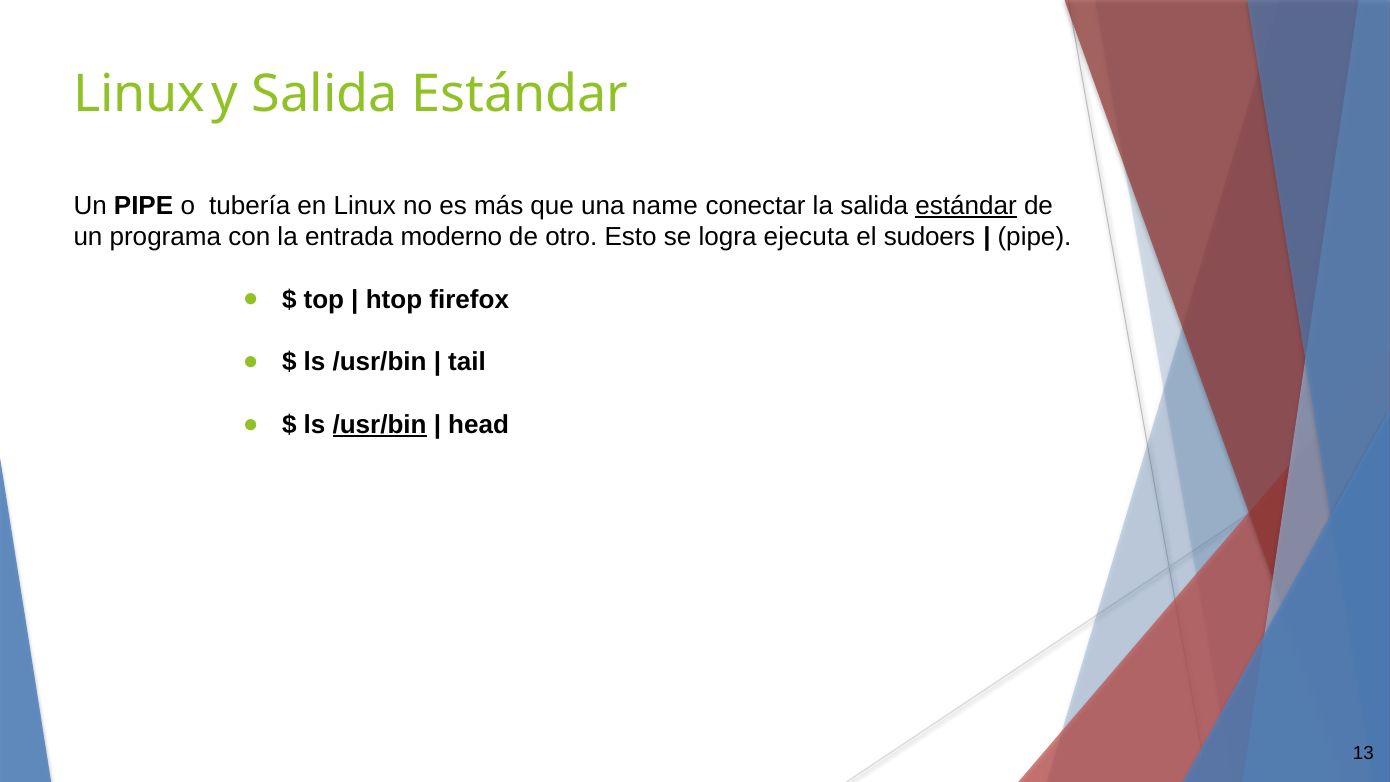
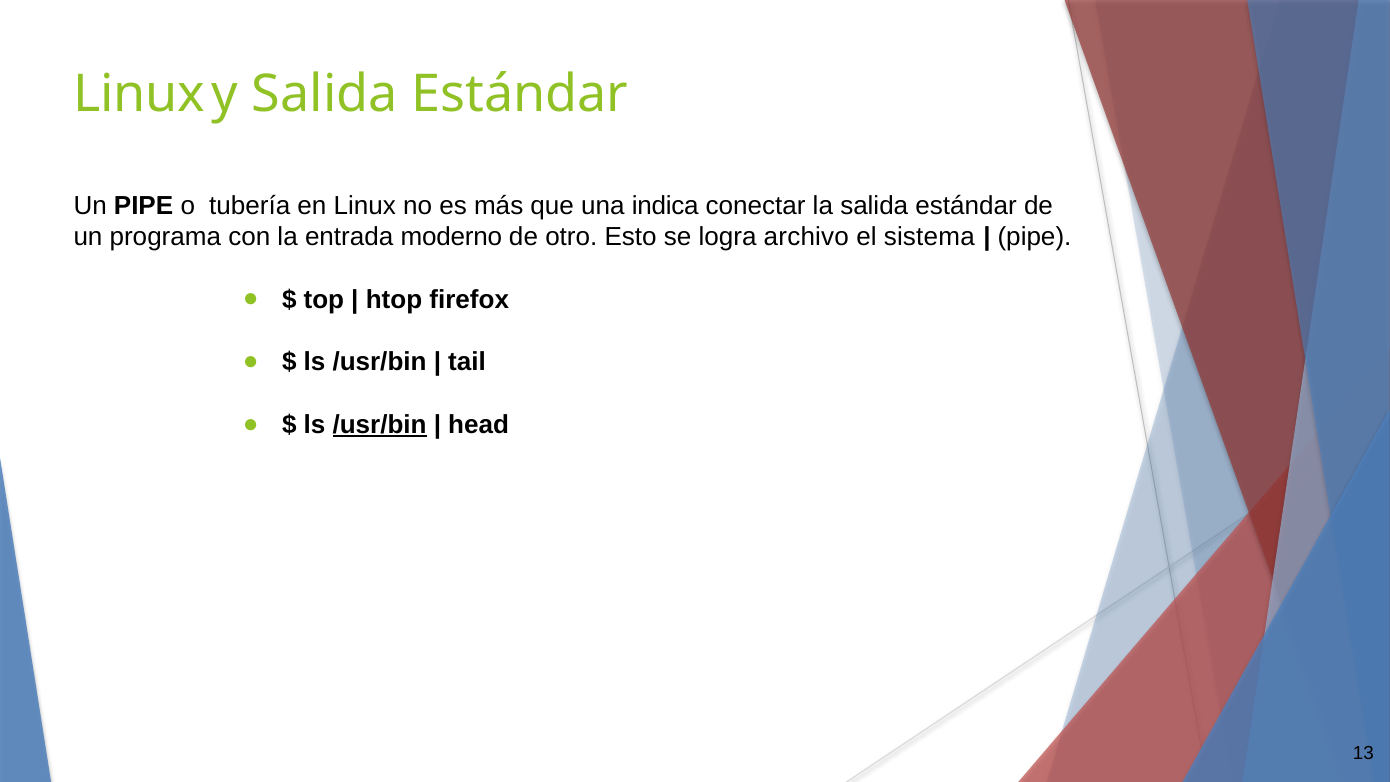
name: name -> indica
estándar at (966, 206) underline: present -> none
ejecuta: ejecuta -> archivo
sudoers: sudoers -> sistema
